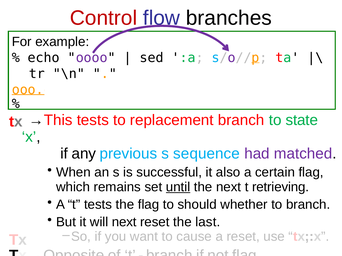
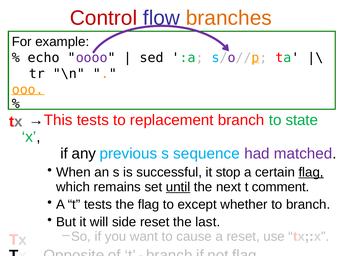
branches at (229, 18) colour: black -> orange
also: also -> stop
flag at (311, 173) underline: none -> present
retrieving: retrieving -> comment
should: should -> except
will next: next -> side
